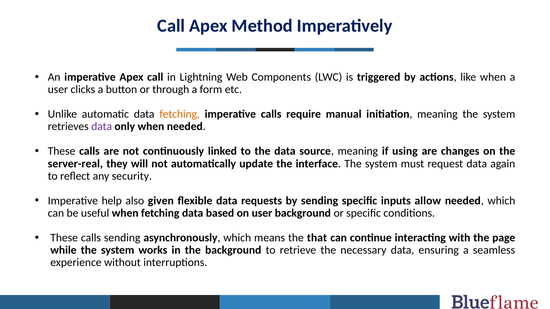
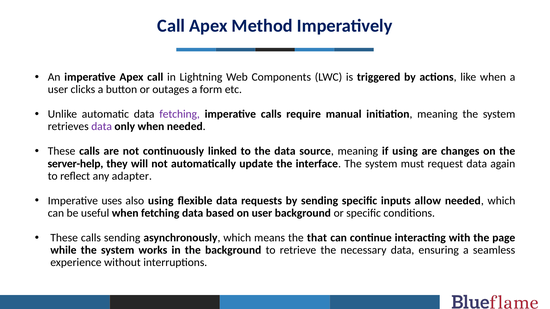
through: through -> outages
fetching at (180, 114) colour: orange -> purple
server-real: server-real -> server-help
security: security -> adapter
help: help -> uses
also given: given -> using
